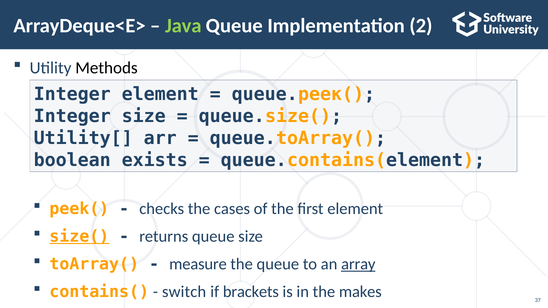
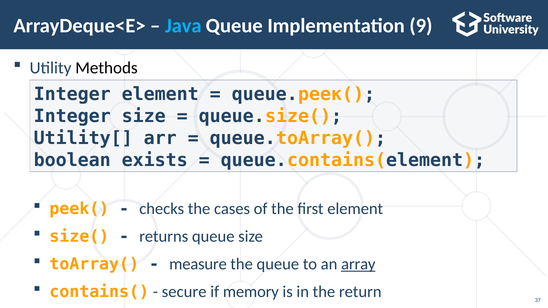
Java colour: light green -> light blue
2: 2 -> 9
size( underline: present -> none
switch: switch -> secure
brackets: brackets -> memory
makes: makes -> return
